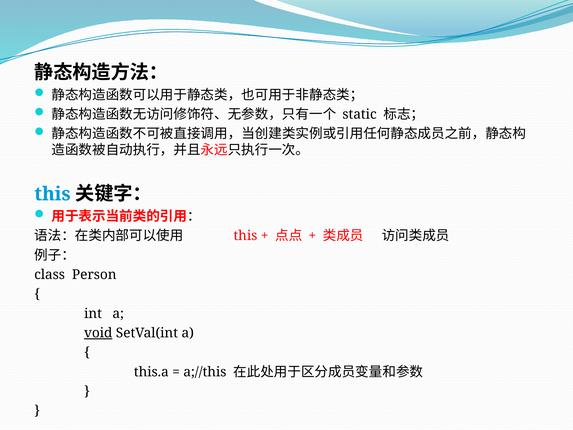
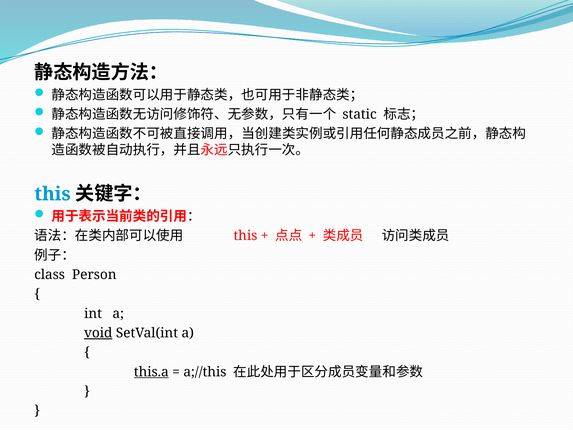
this.a underline: none -> present
